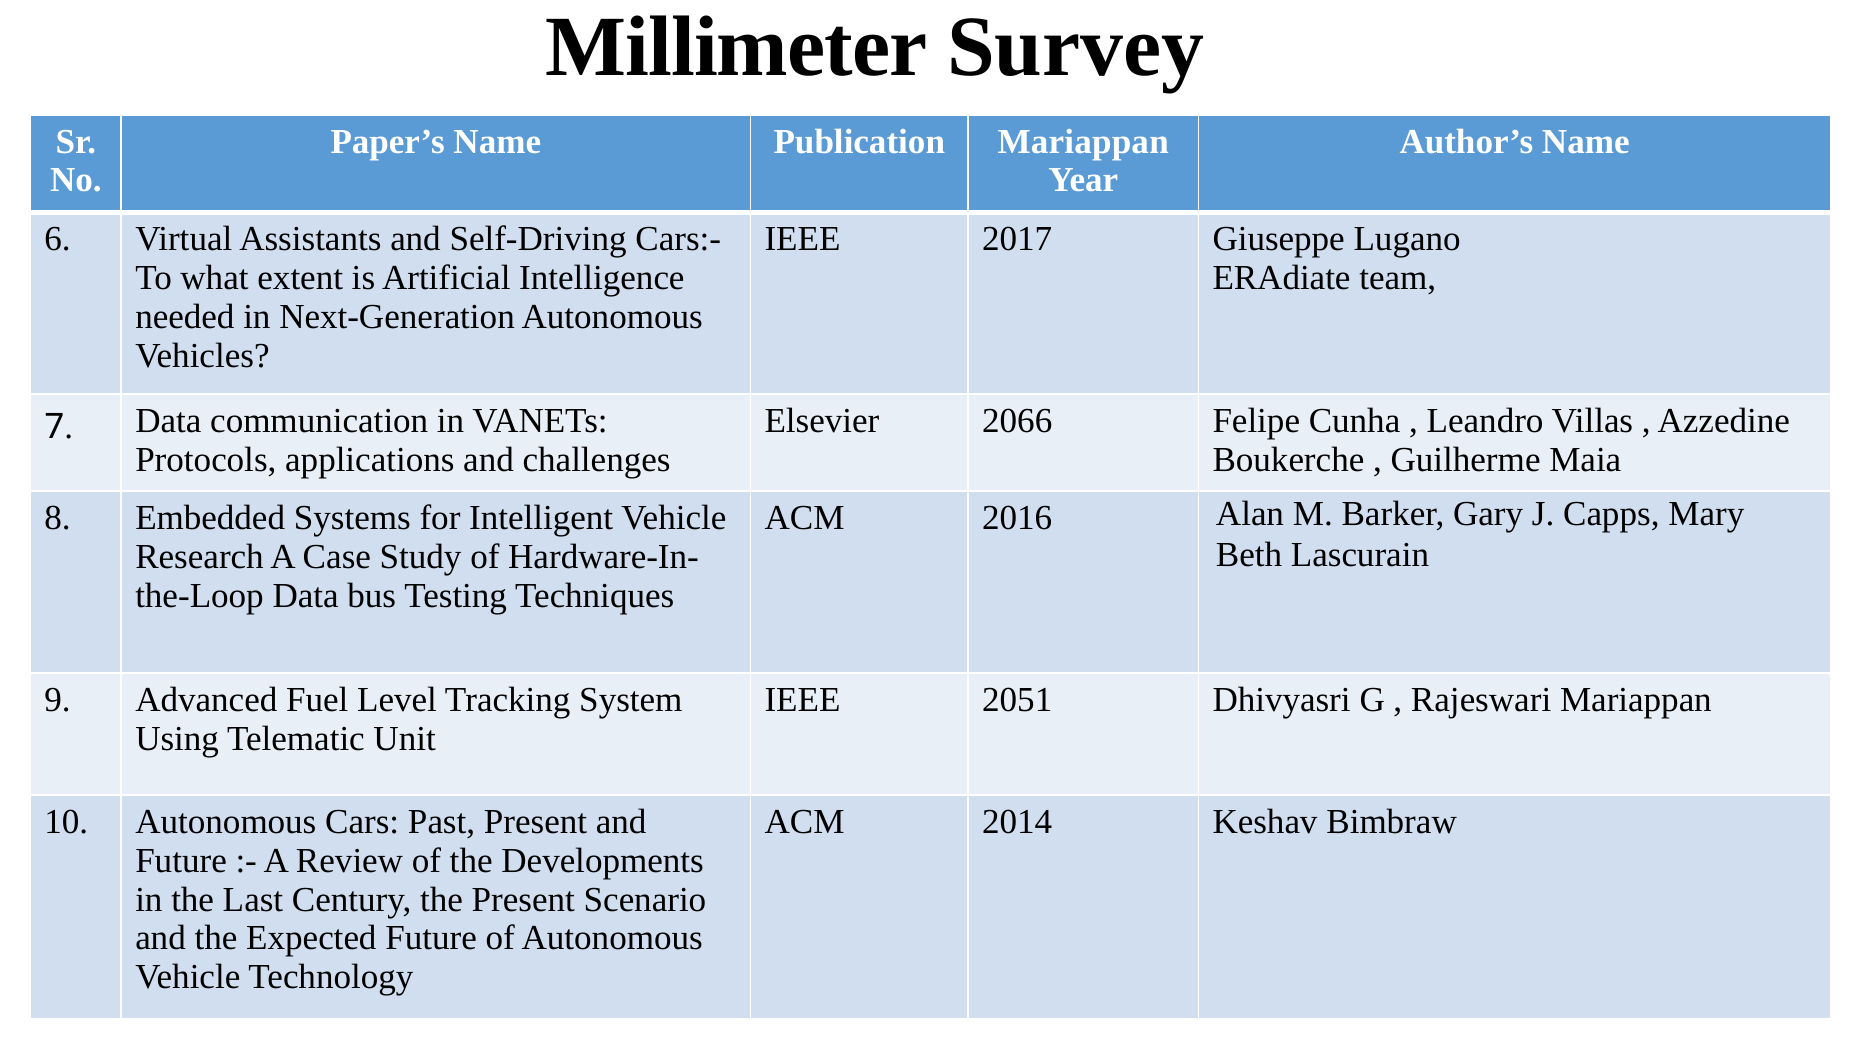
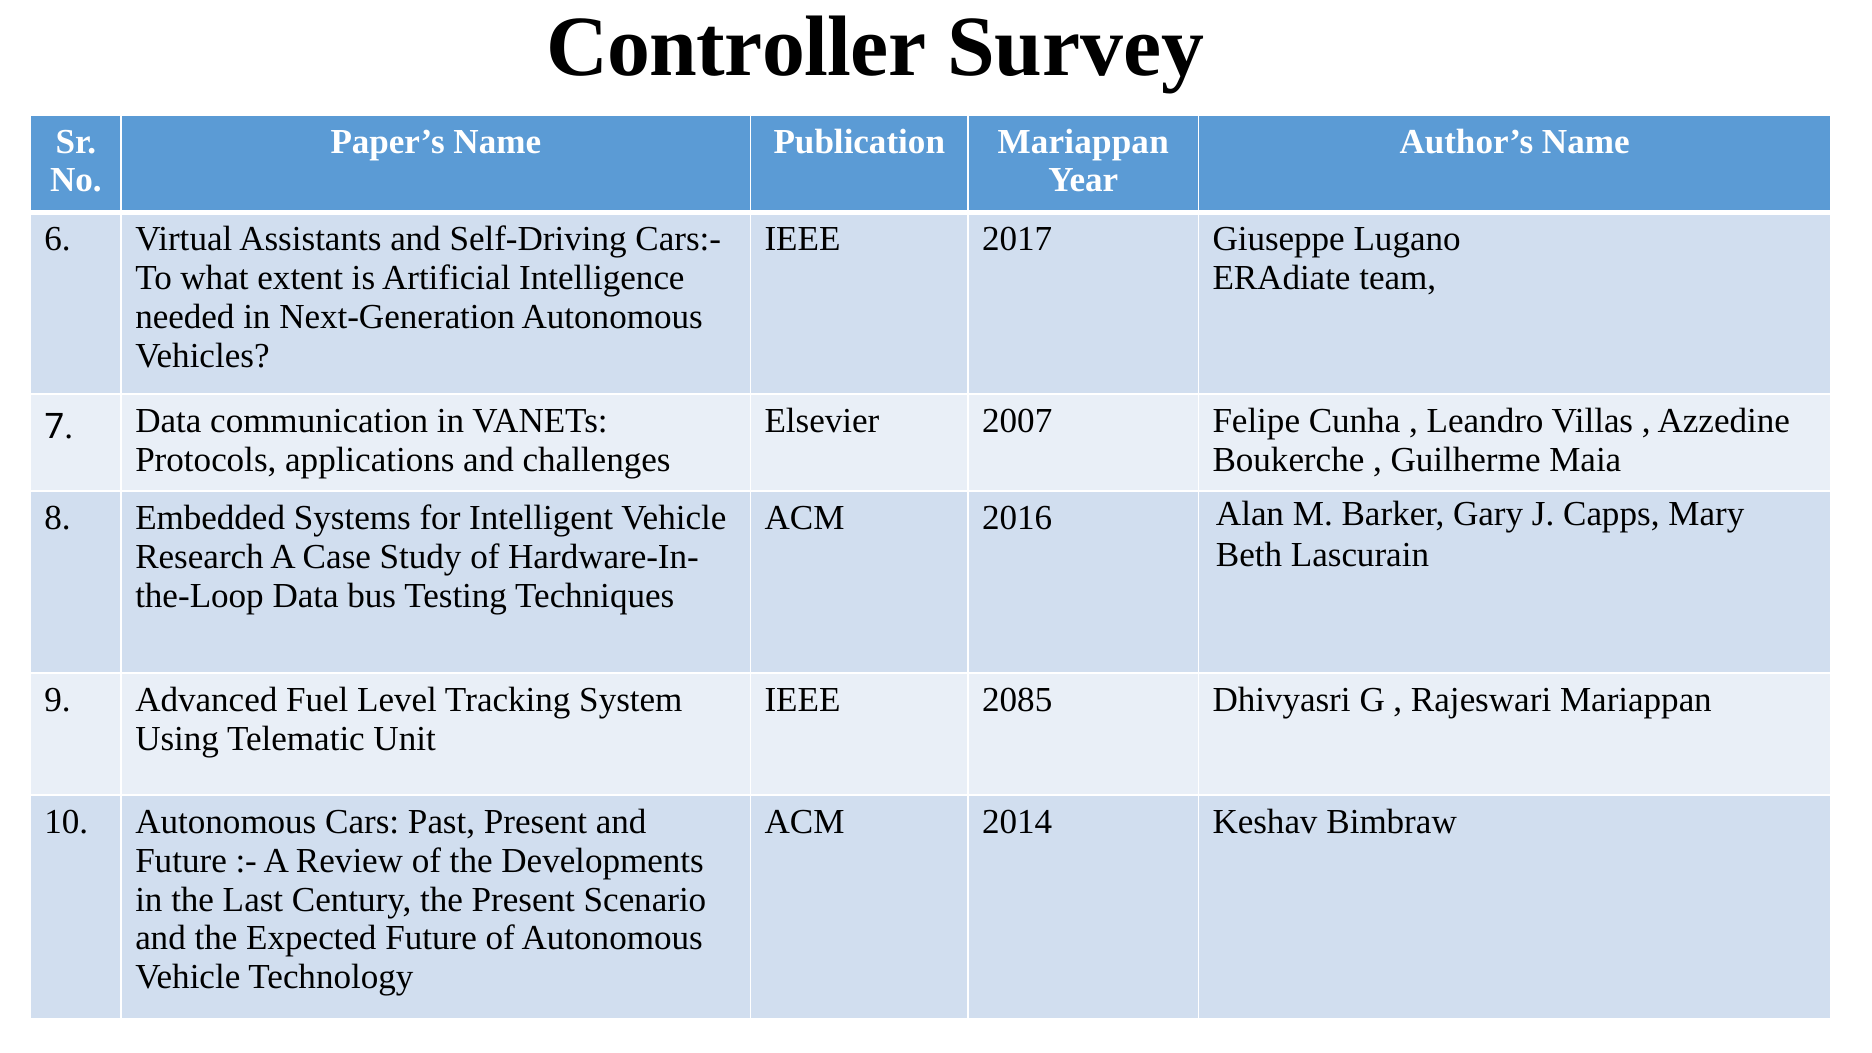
Millimeter: Millimeter -> Controller
2066: 2066 -> 2007
2051: 2051 -> 2085
